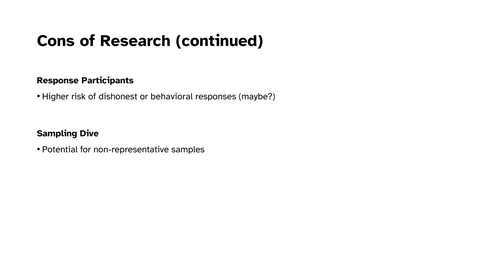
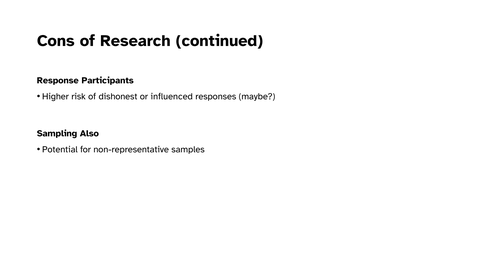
behavioral: behavioral -> influenced
Dive: Dive -> Also
